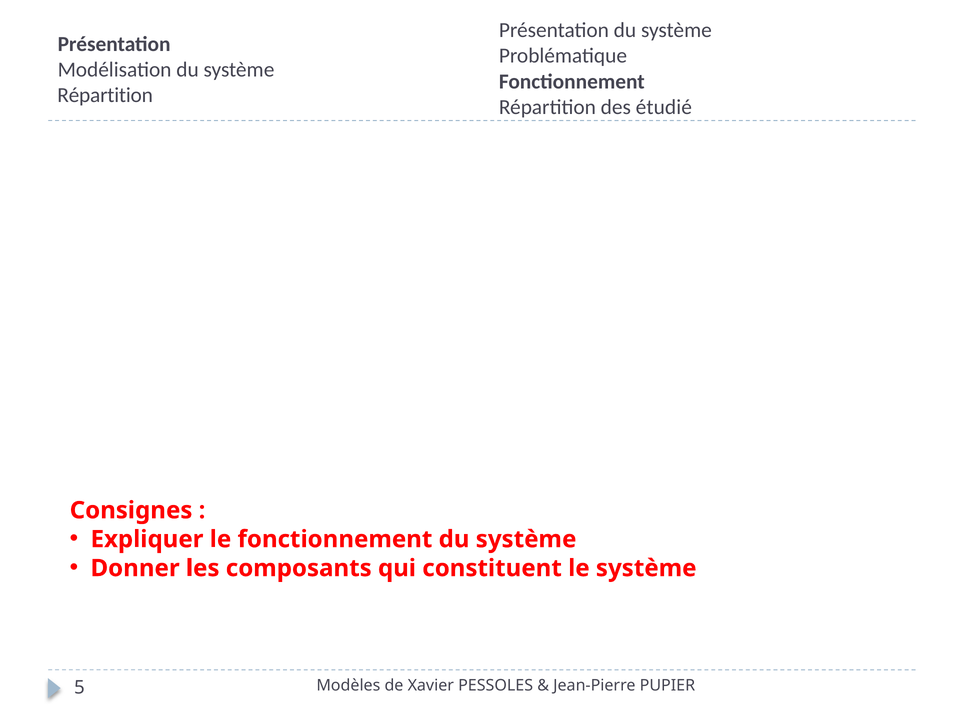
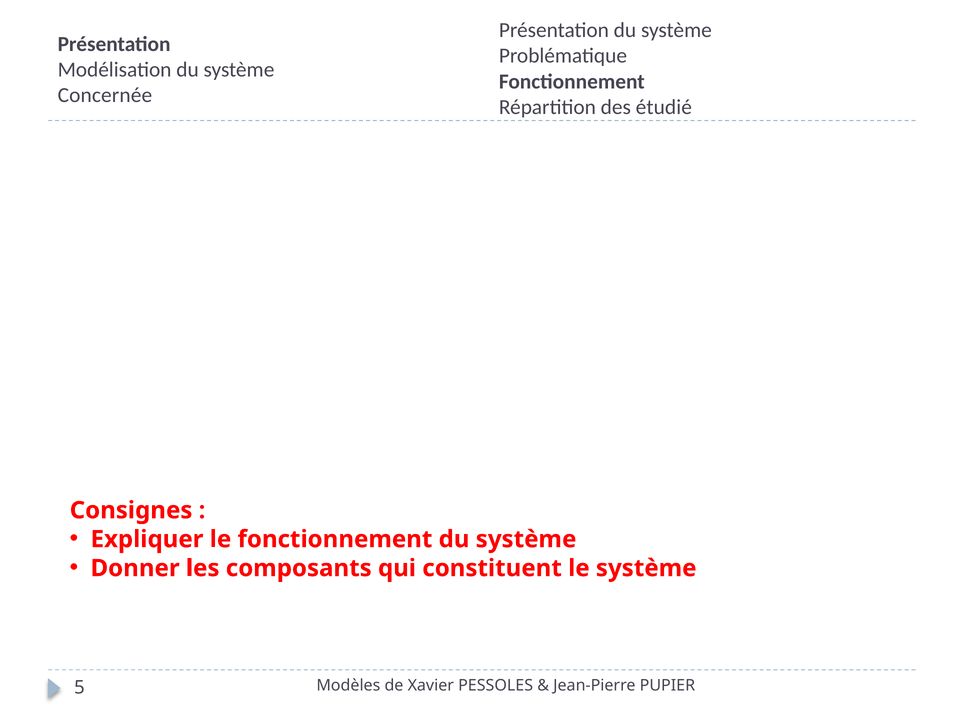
Répartition at (105, 95): Répartition -> Concernée
